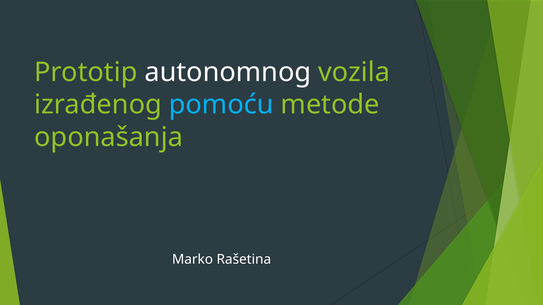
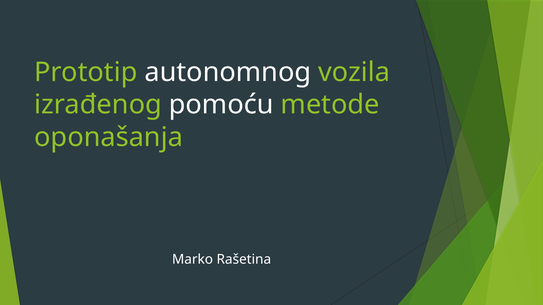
pomoću colour: light blue -> white
